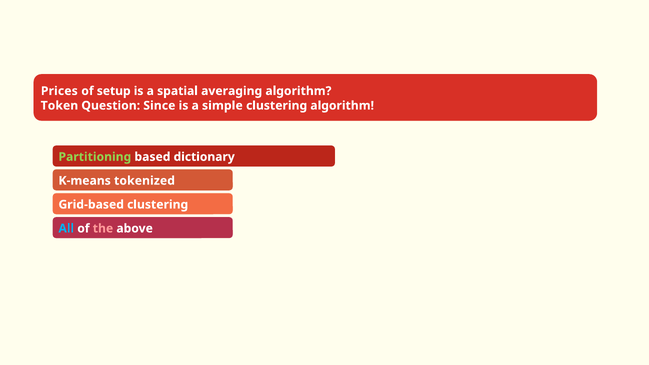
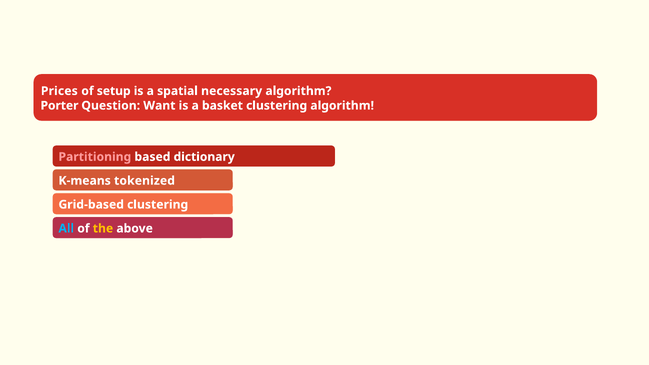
averaging: averaging -> necessary
Token: Token -> Porter
Since: Since -> Want
simple: simple -> basket
Partitioning colour: light green -> pink
the colour: pink -> yellow
